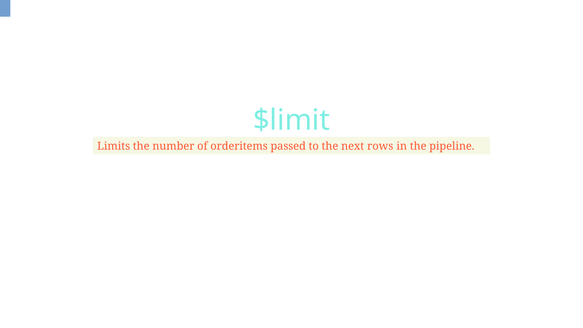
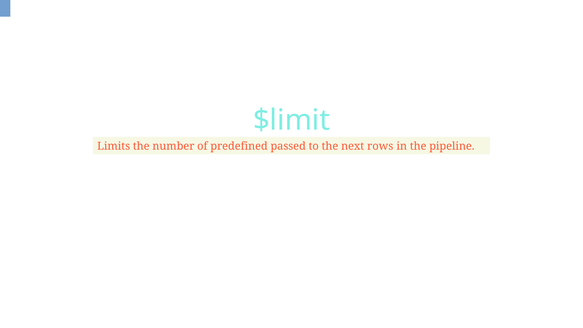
orderitems: orderitems -> predefined
